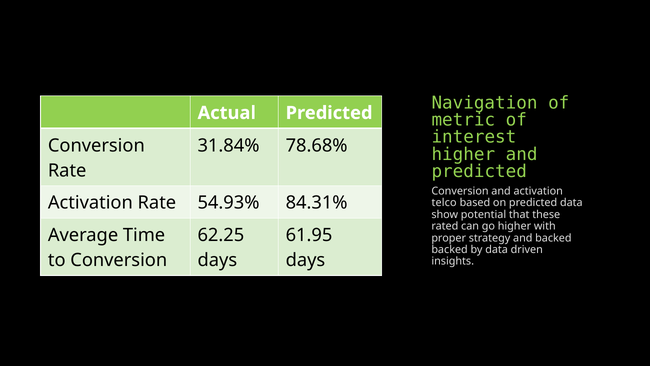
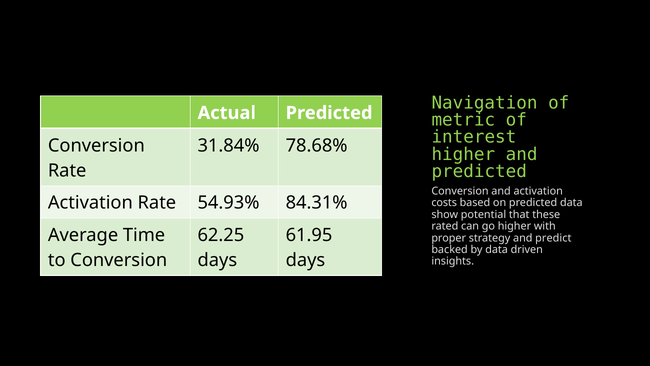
telco: telco -> costs
and backed: backed -> predict
